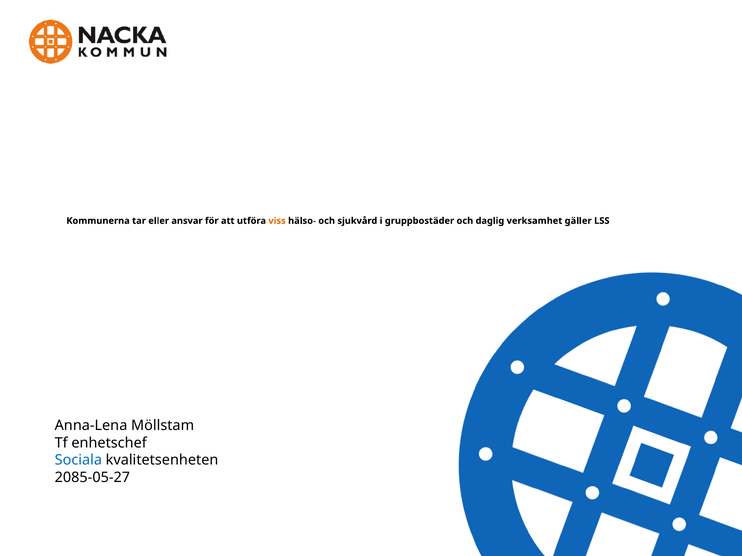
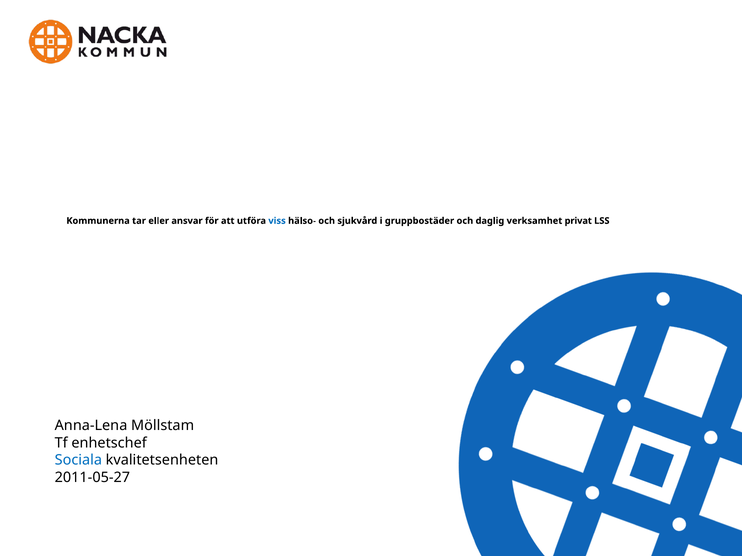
viss colour: orange -> blue
gäller: gäller -> privat
2085-05-27: 2085-05-27 -> 2011-05-27
